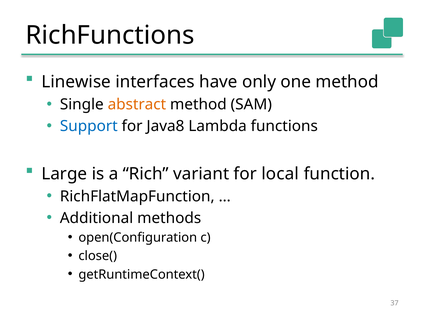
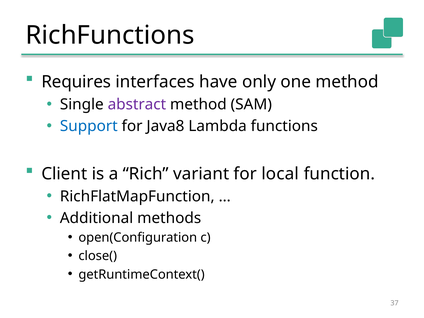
Linewise: Linewise -> Requires
abstract colour: orange -> purple
Large: Large -> Client
